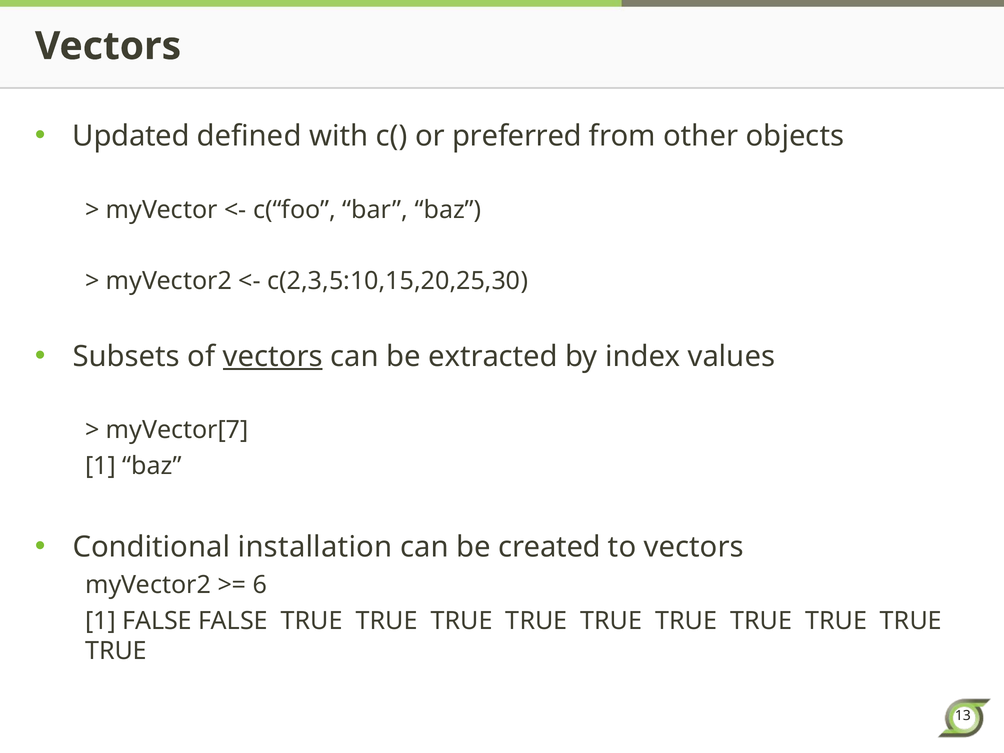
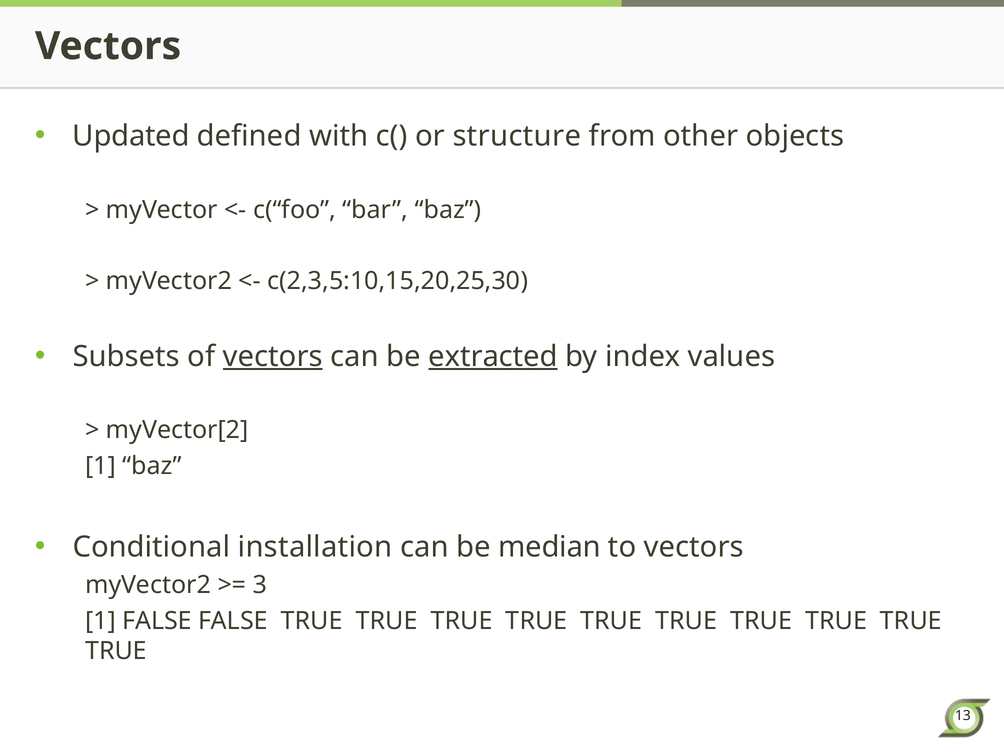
preferred: preferred -> structure
extracted underline: none -> present
myVector[7: myVector[7 -> myVector[2
created: created -> median
6: 6 -> 3
